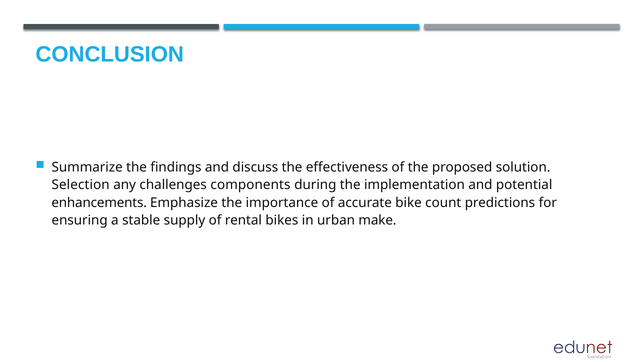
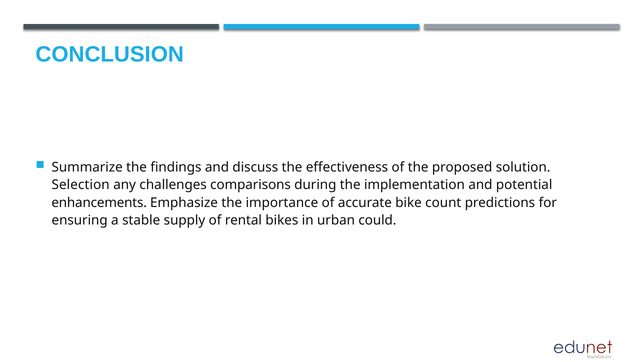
components: components -> comparisons
make: make -> could
